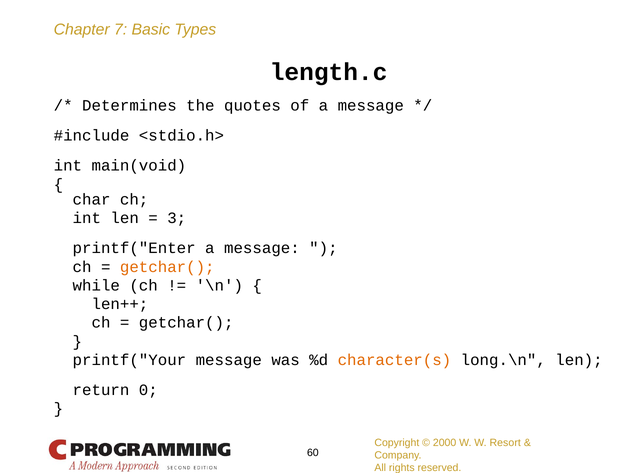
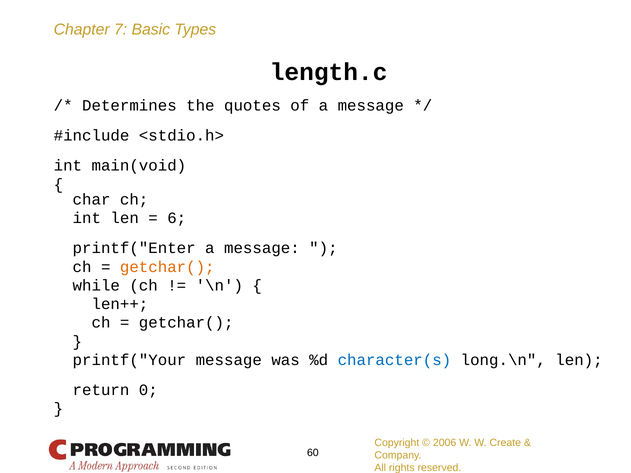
3: 3 -> 6
character(s colour: orange -> blue
2000: 2000 -> 2006
Resort: Resort -> Create
